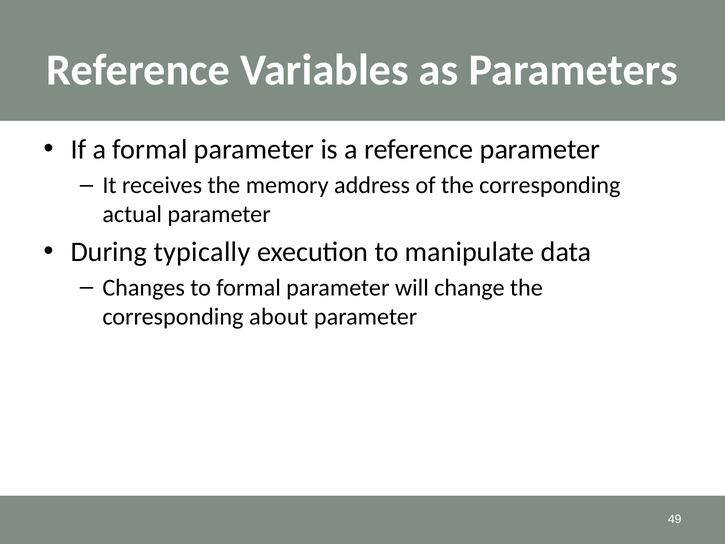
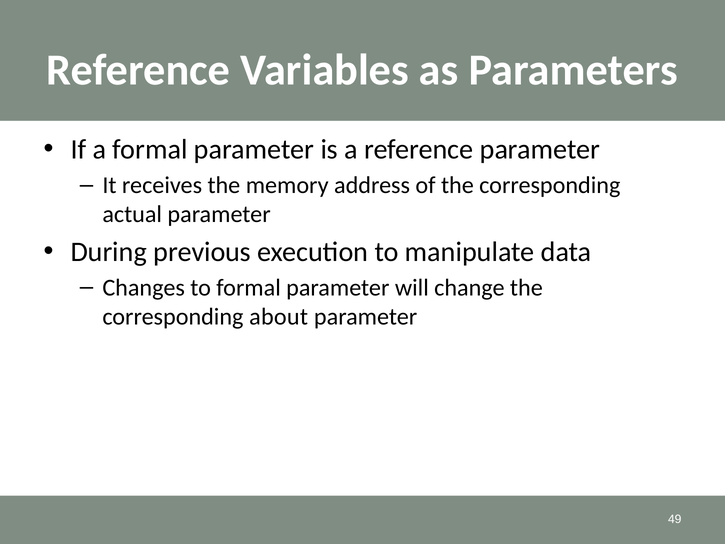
typically: typically -> previous
